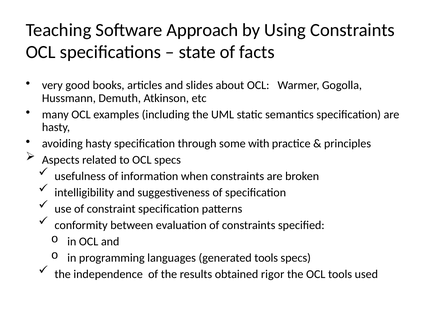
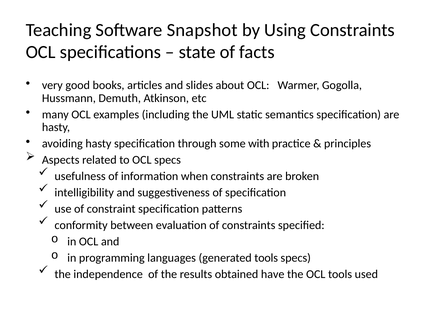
Approach: Approach -> Snapshot
rigor: rigor -> have
